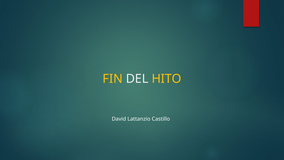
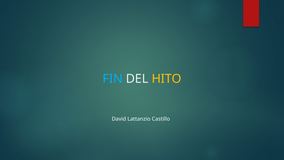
FIN colour: yellow -> light blue
